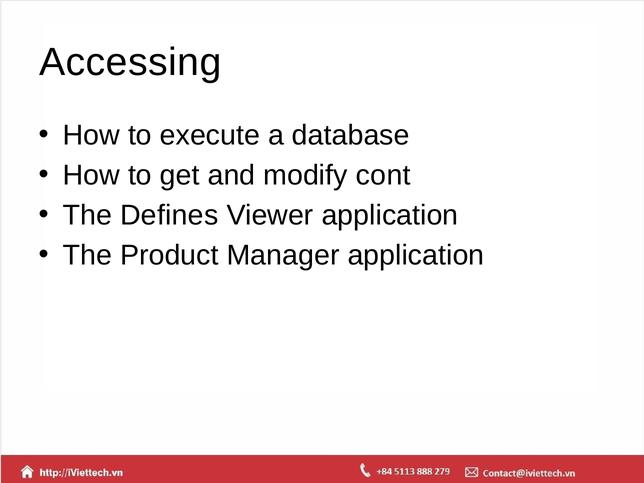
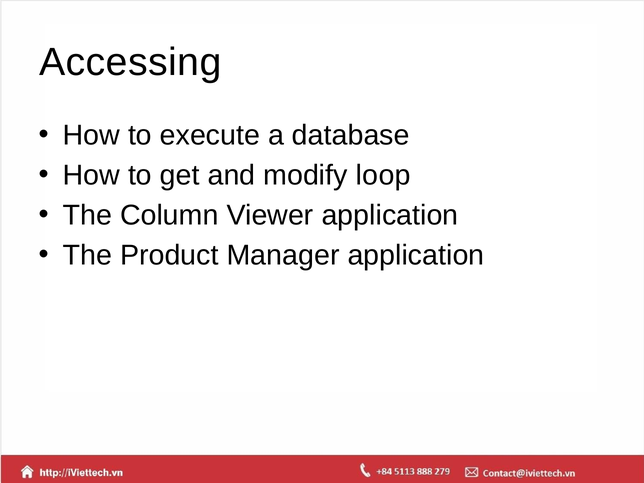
cont: cont -> loop
Defines: Defines -> Column
